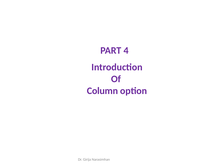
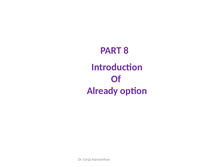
4: 4 -> 8
Column: Column -> Already
